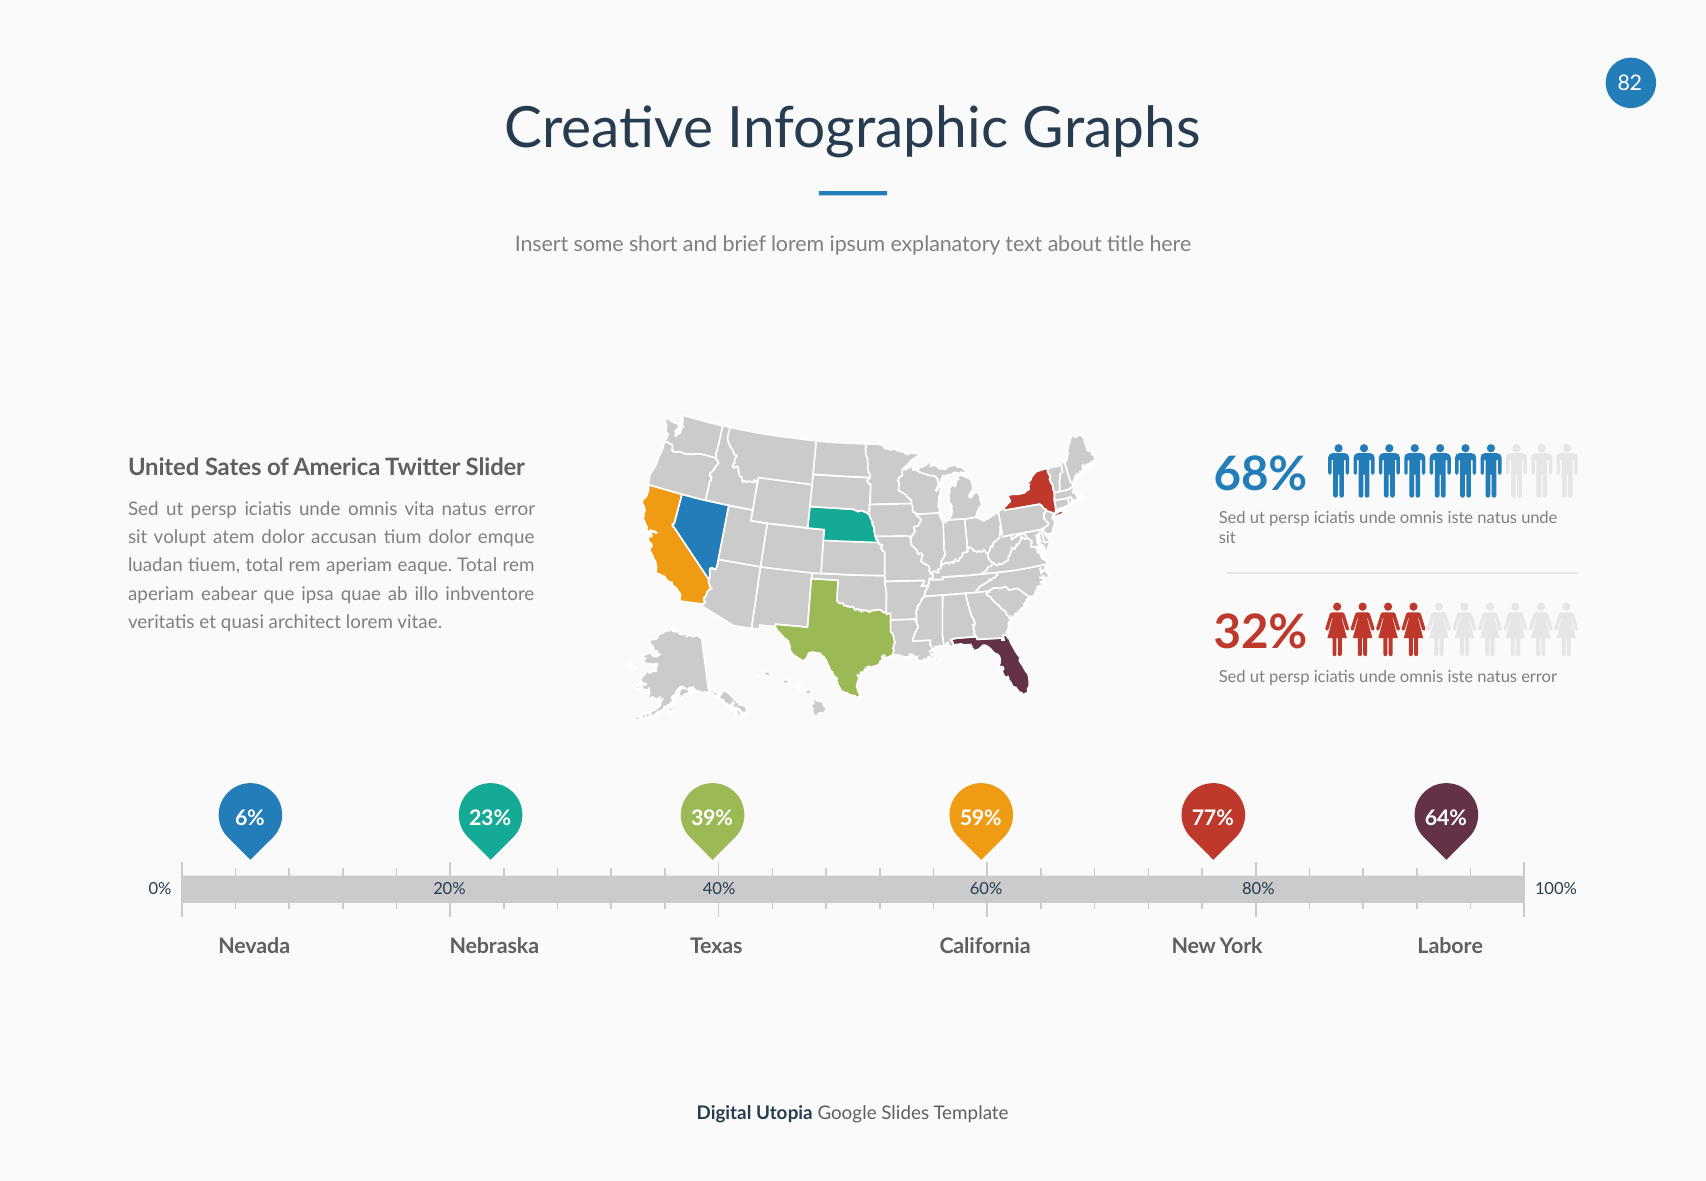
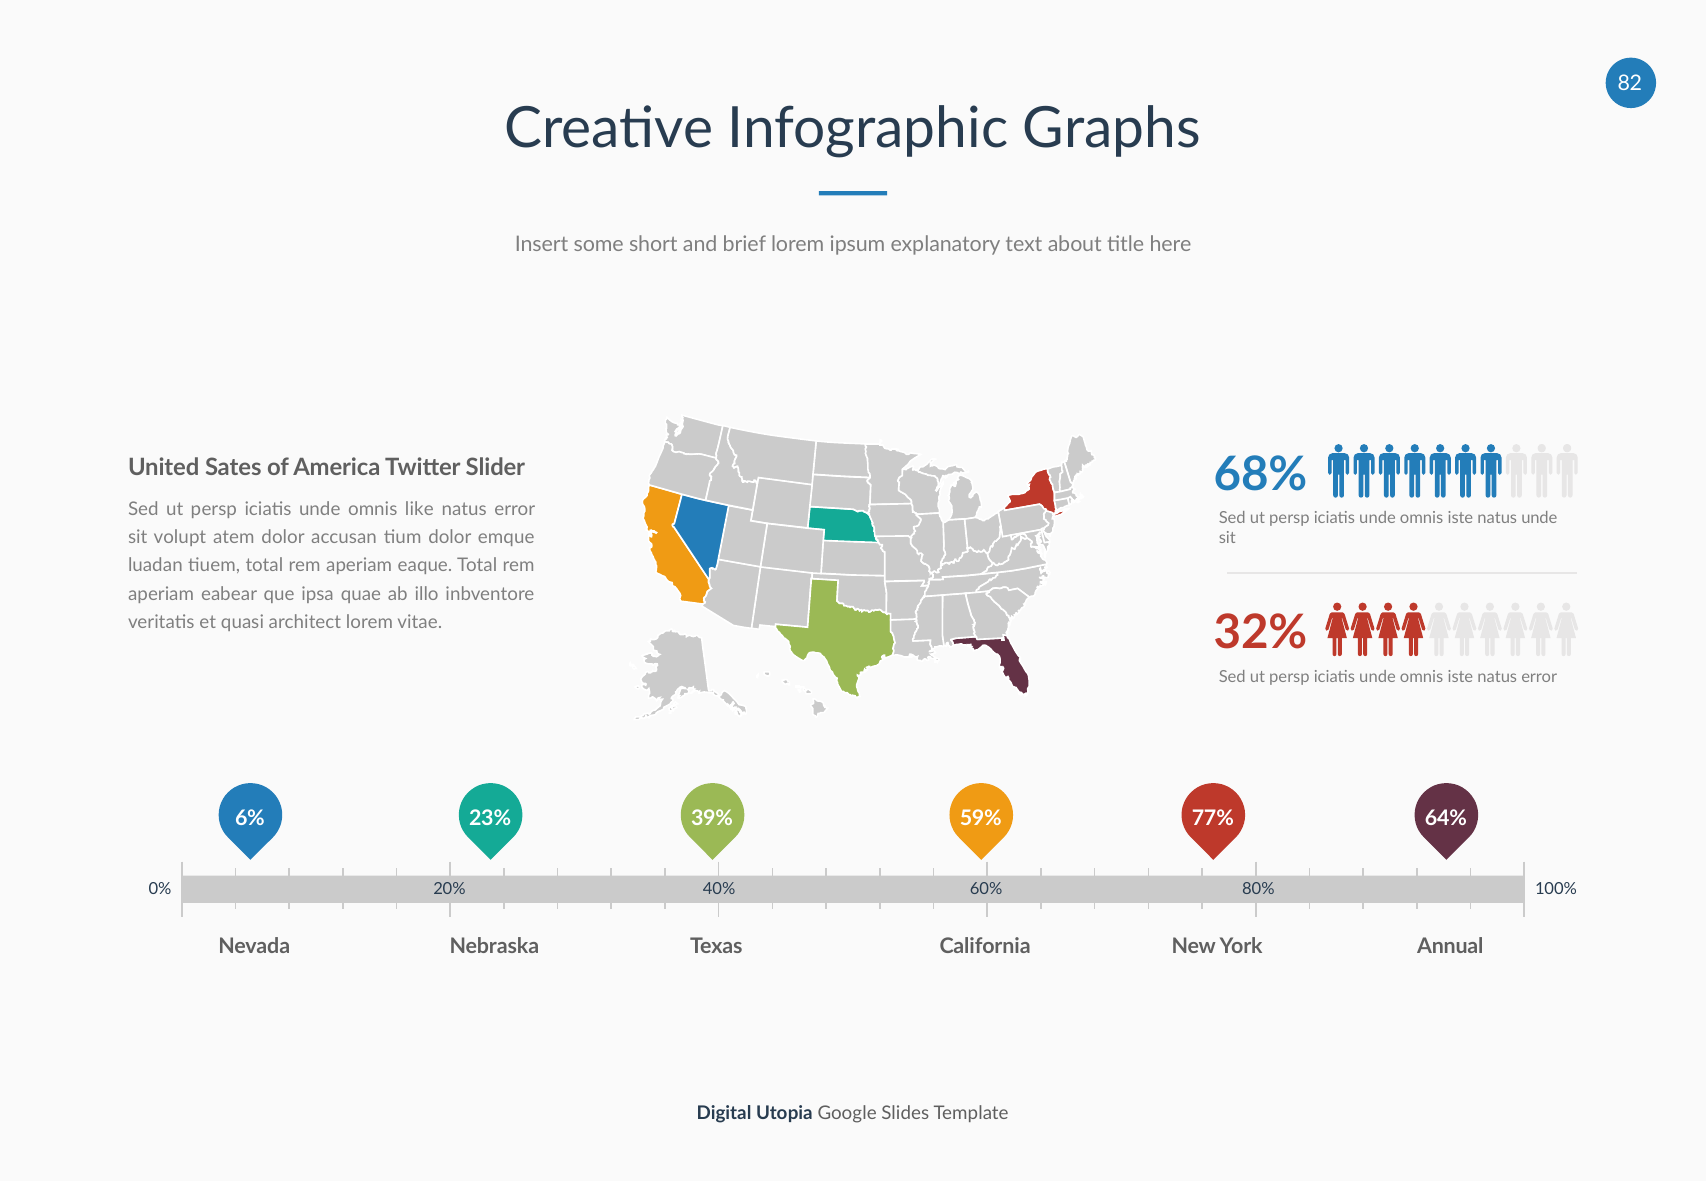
vita: vita -> like
Labore: Labore -> Annual
